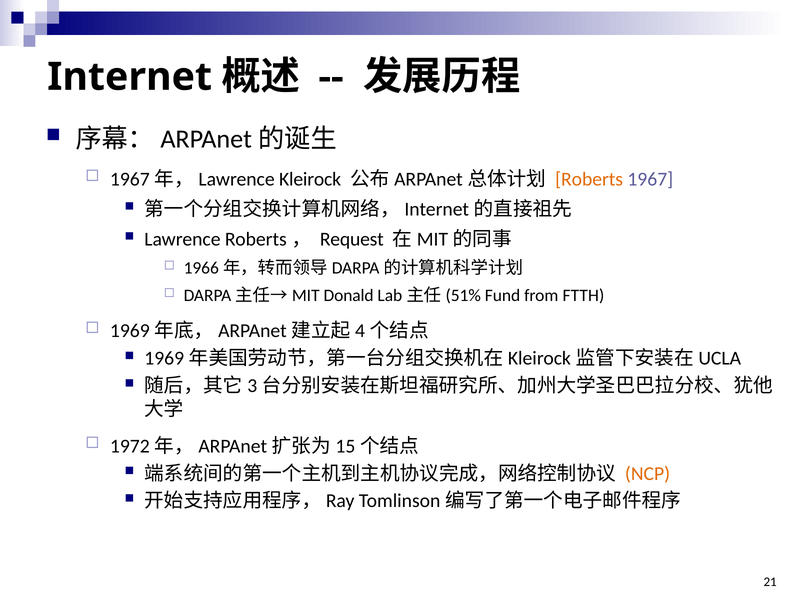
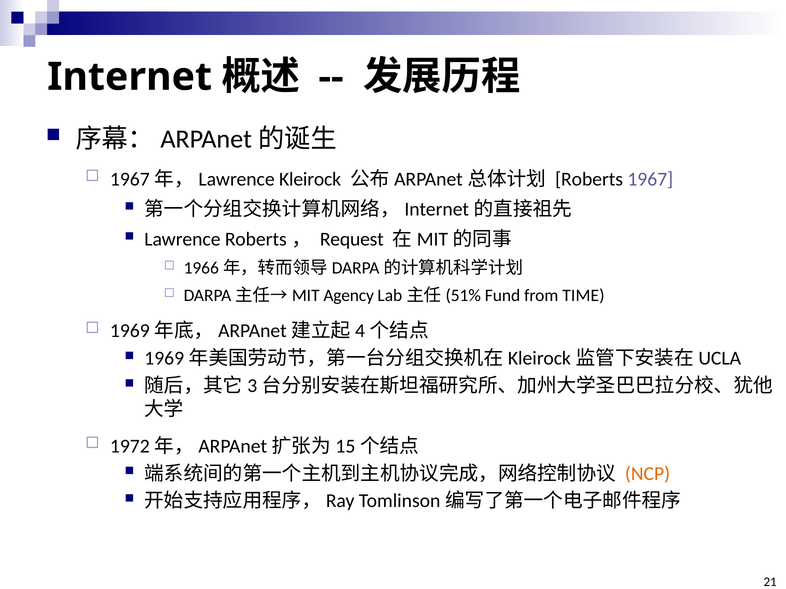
Roberts colour: orange -> black
Donald: Donald -> Agency
FTTH: FTTH -> TIME
